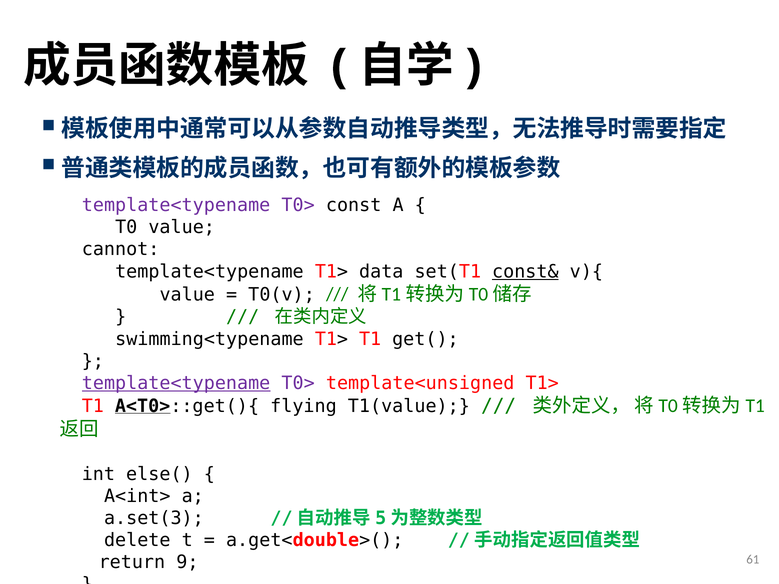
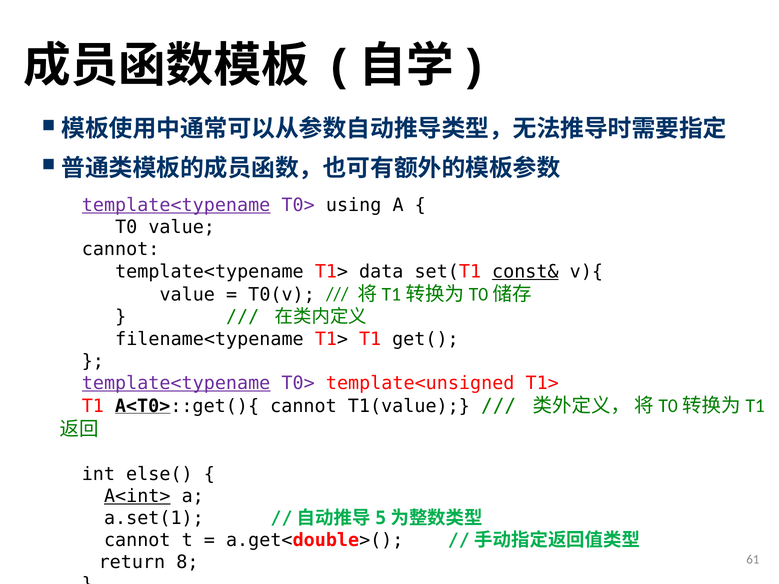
template<typename at (176, 205) underline: none -> present
const: const -> using
swimming<typename: swimming<typename -> filename<typename
A<T0>::get(){ flying: flying -> cannot
A<int> underline: none -> present
a.set(3: a.set(3 -> a.set(1
delete at (137, 540): delete -> cannot
9: 9 -> 8
